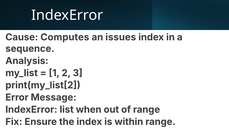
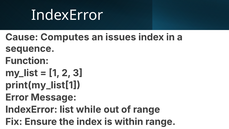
Analysis: Analysis -> Function
print(my_list[2: print(my_list[2 -> print(my_list[1
when: when -> while
